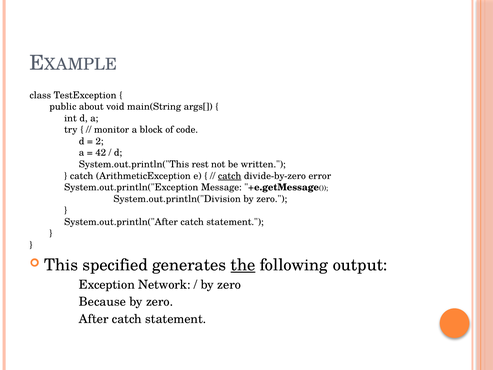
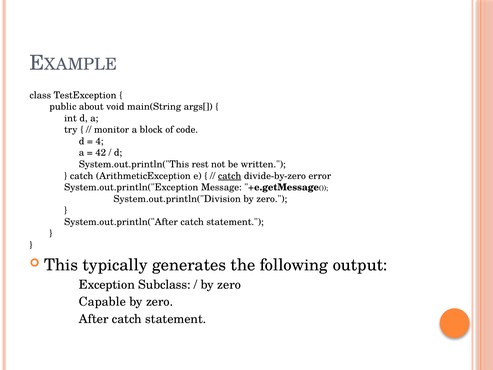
2: 2 -> 4
specified: specified -> typically
the underline: present -> none
Network: Network -> Subclass
Because: Because -> Capable
